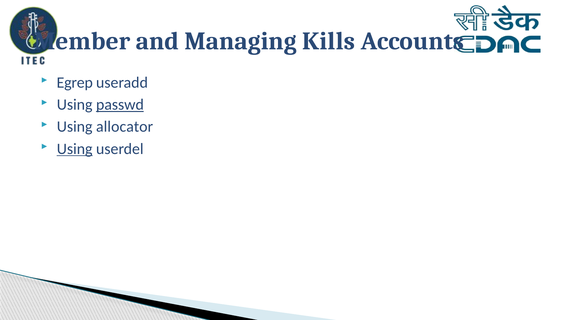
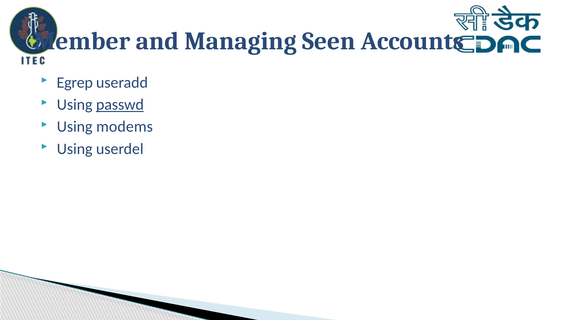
Kills: Kills -> Seen
allocator: allocator -> modems
Using at (75, 149) underline: present -> none
